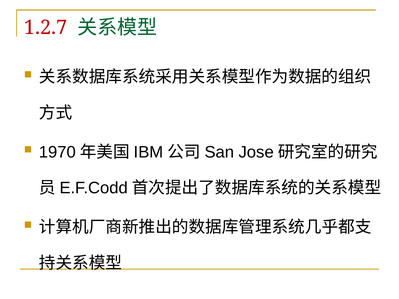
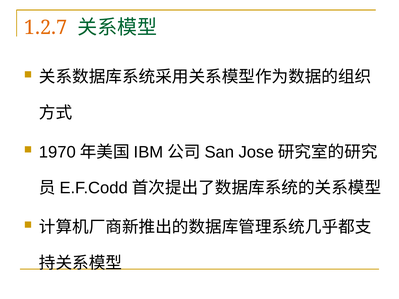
1.2.7 colour: red -> orange
